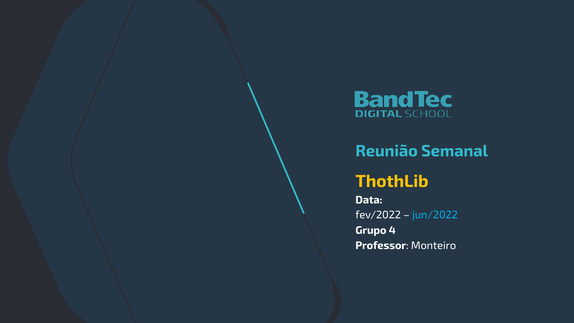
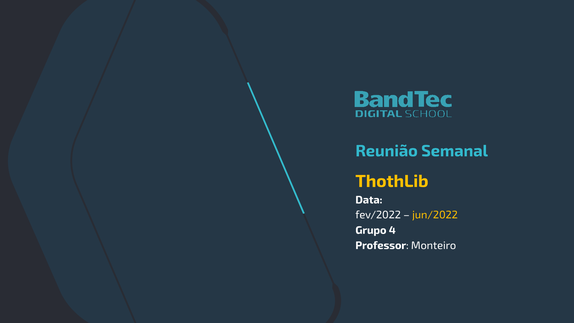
jun/2022 colour: light blue -> yellow
